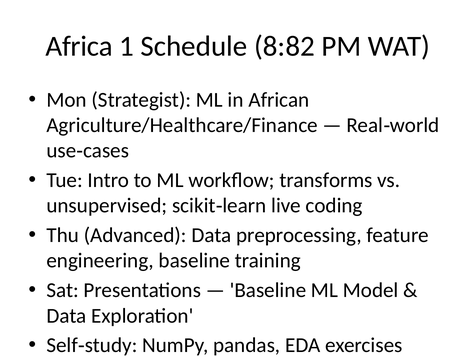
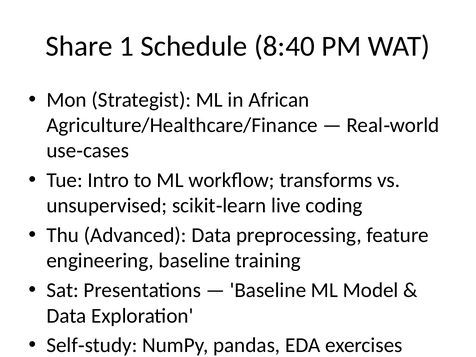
Africa: Africa -> Share
8:82: 8:82 -> 8:40
